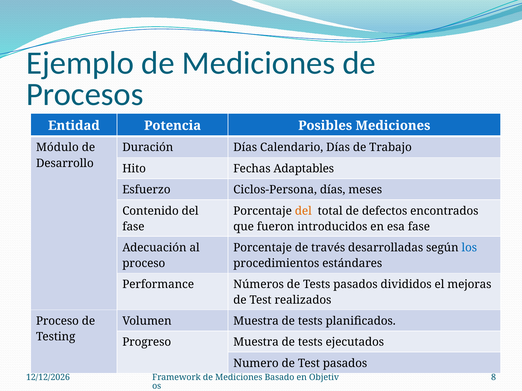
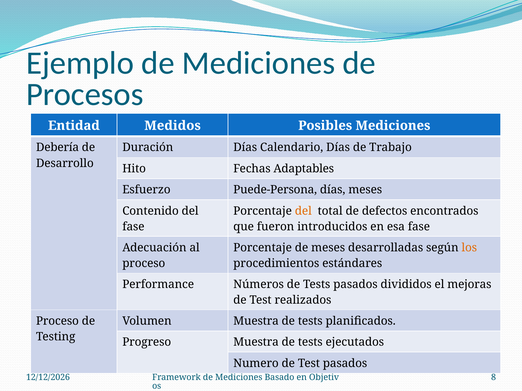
Potencia: Potencia -> Medidos
Módulo: Módulo -> Debería
Ciclos-Persona: Ciclos-Persona -> Puede-Persona
de través: través -> meses
los colour: blue -> orange
